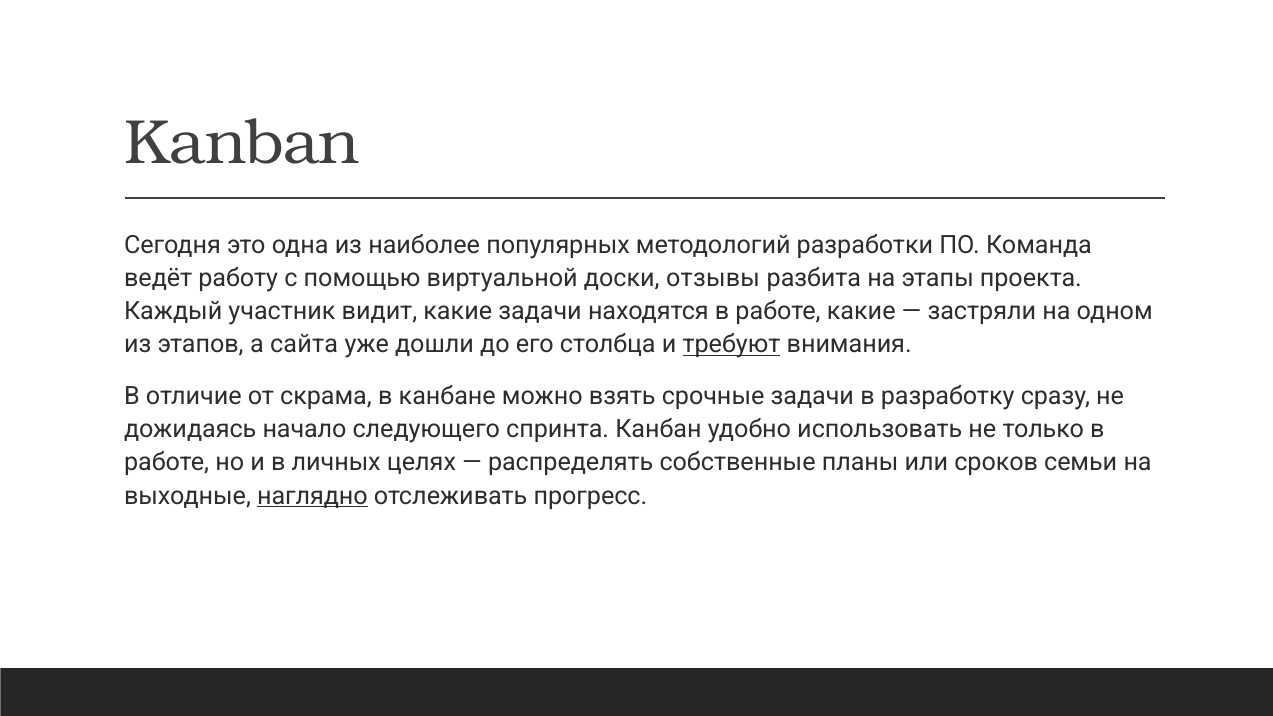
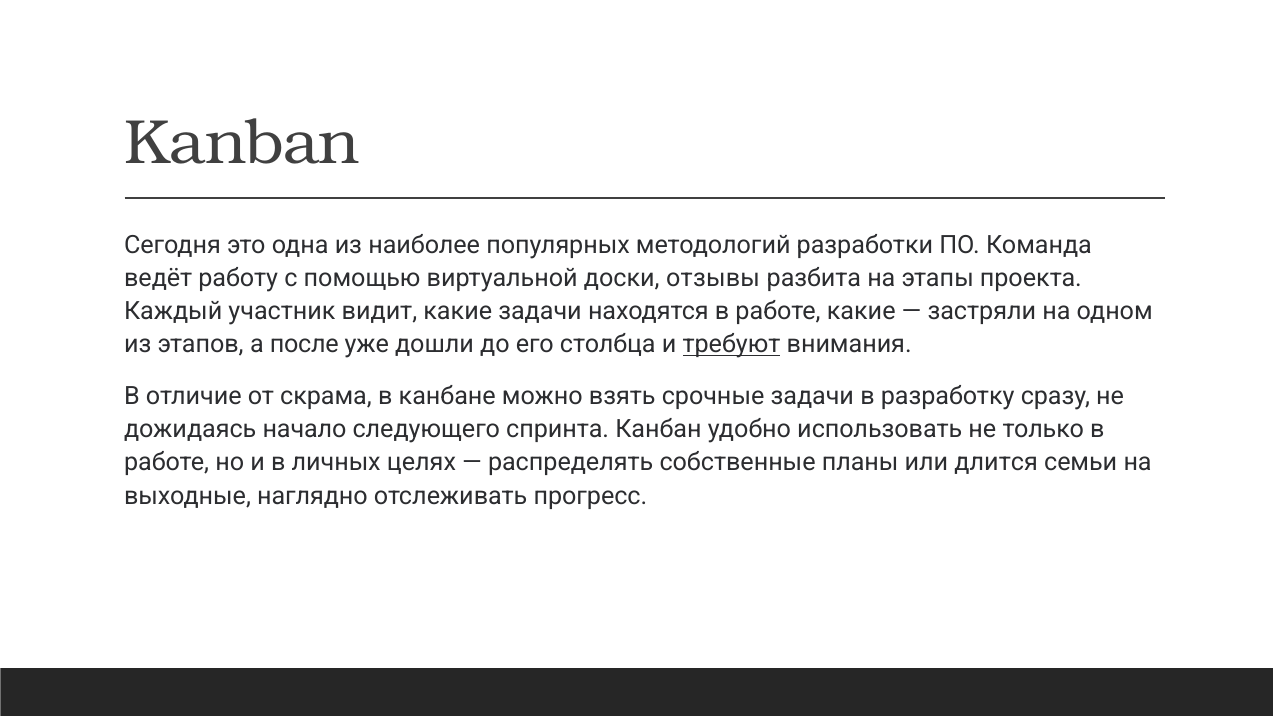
сайта: сайта -> после
сроков: сроков -> длится
наглядно underline: present -> none
